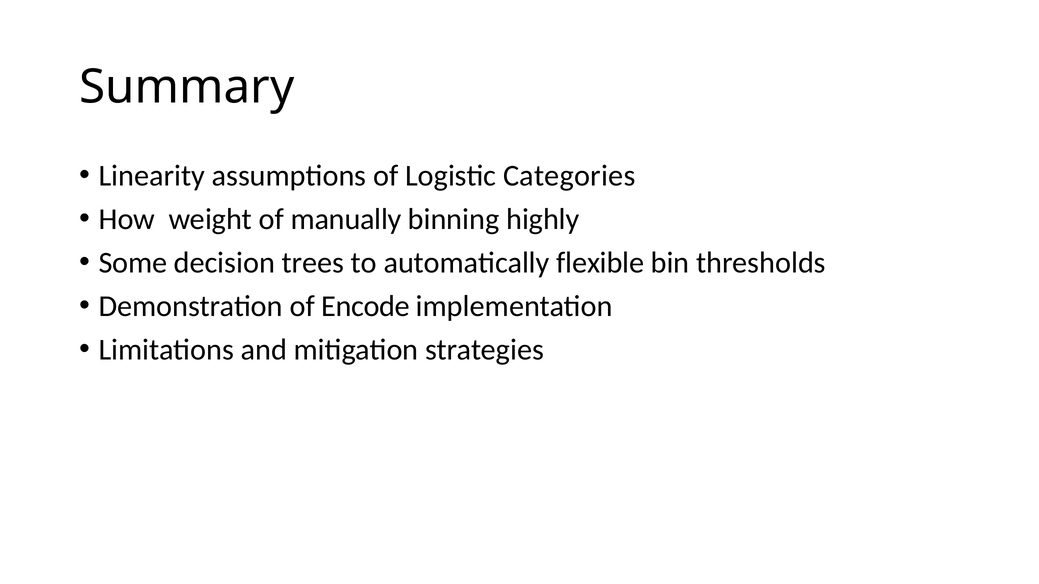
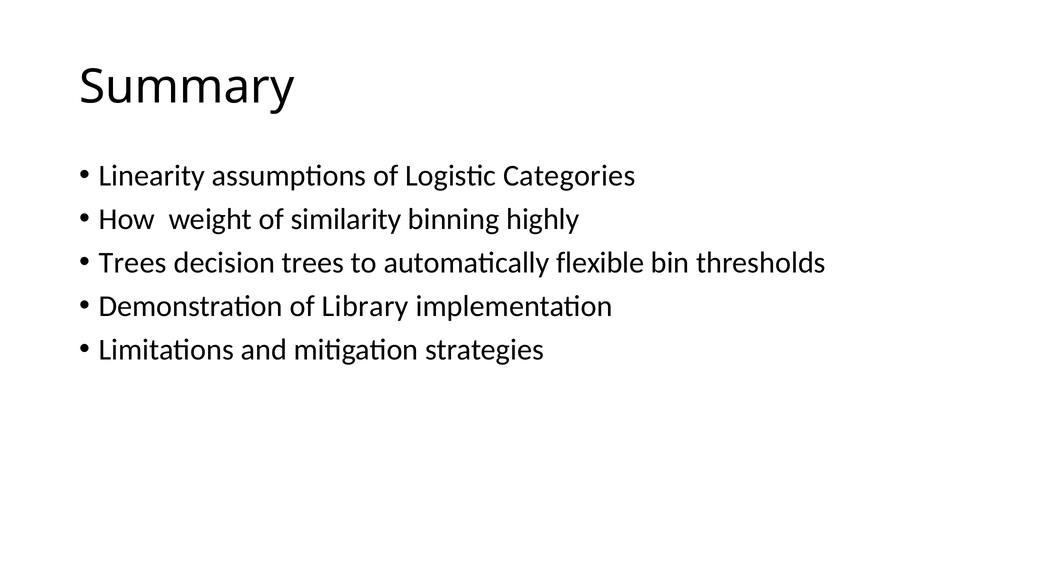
manually: manually -> similarity
Some at (133, 263): Some -> Trees
Encode: Encode -> Library
